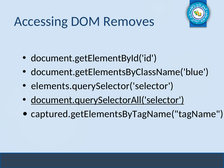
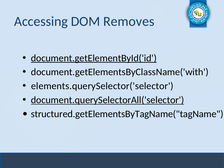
document.getElementById('id underline: none -> present
document.getElementsByClassName('blue: document.getElementsByClassName('blue -> document.getElementsByClassName('with
captured.getElementsByTagName("tagName: captured.getElementsByTagName("tagName -> structured.getElementsByTagName("tagName
